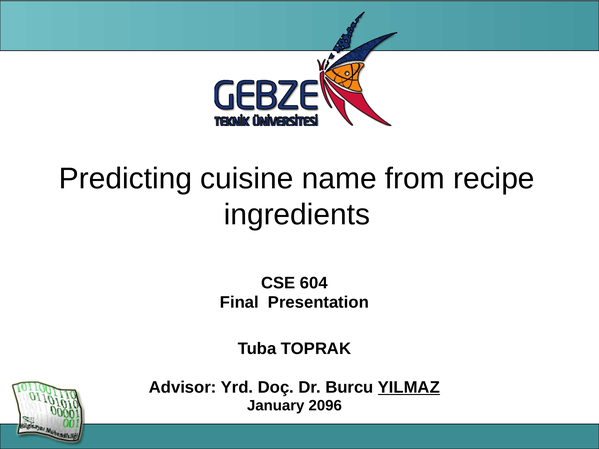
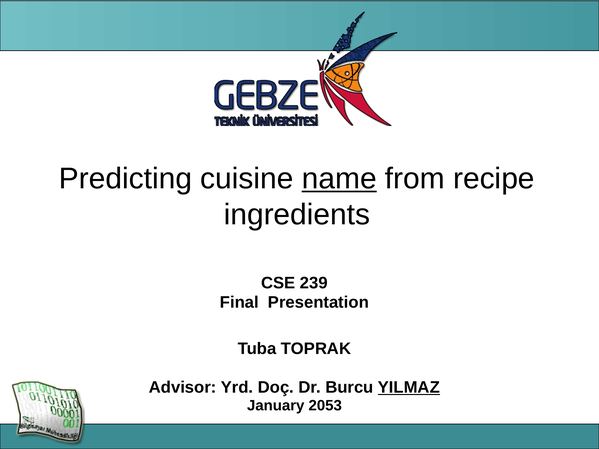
name underline: none -> present
604: 604 -> 239
2096: 2096 -> 2053
